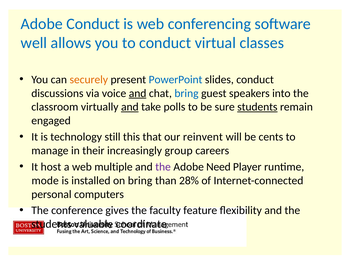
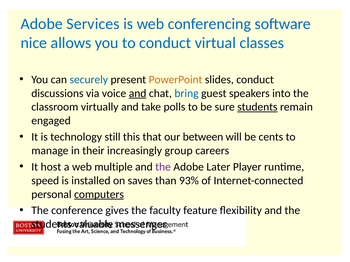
Adobe Conduct: Conduct -> Services
well: well -> nice
securely colour: orange -> blue
PowerPoint colour: blue -> orange
and at (130, 107) underline: present -> none
reinvent: reinvent -> between
Need: Need -> Later
mode: mode -> speed
on bring: bring -> saves
28%: 28% -> 93%
computers underline: none -> present
coordinate: coordinate -> messenger
